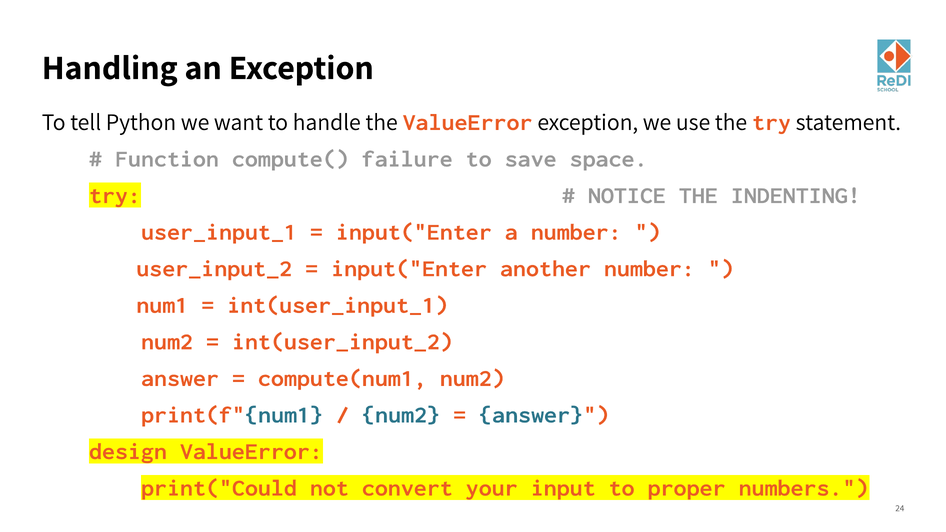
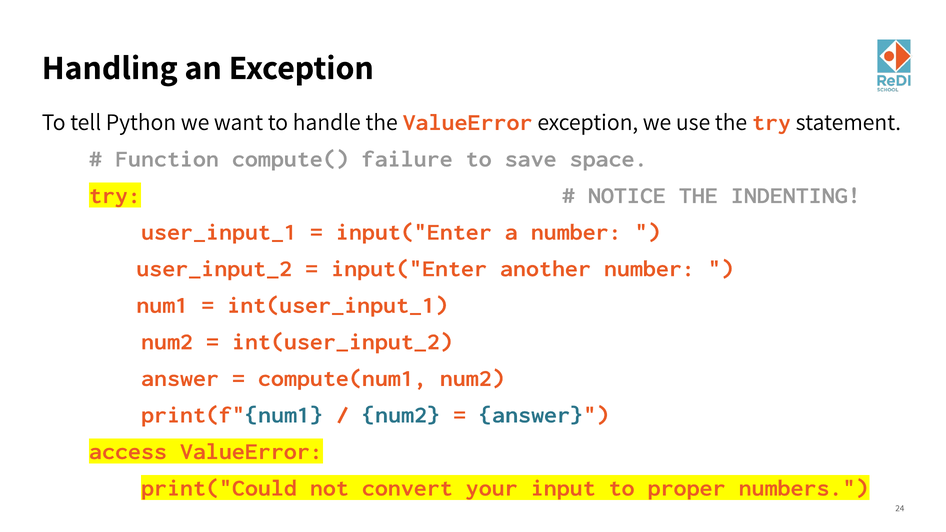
design: design -> access
